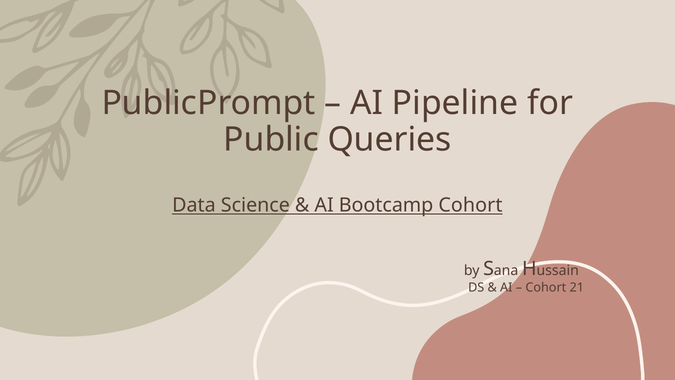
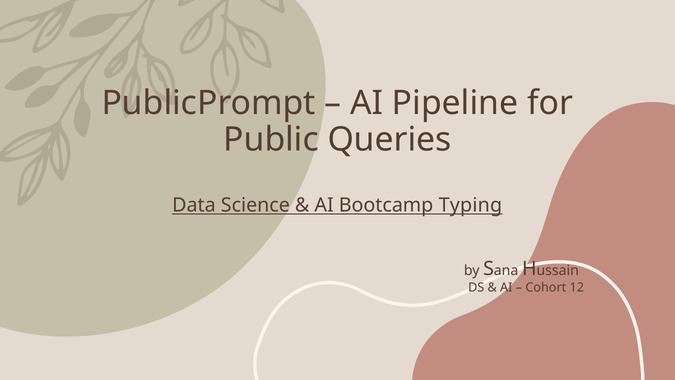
Bootcamp Cohort: Cohort -> Typing
21: 21 -> 12
